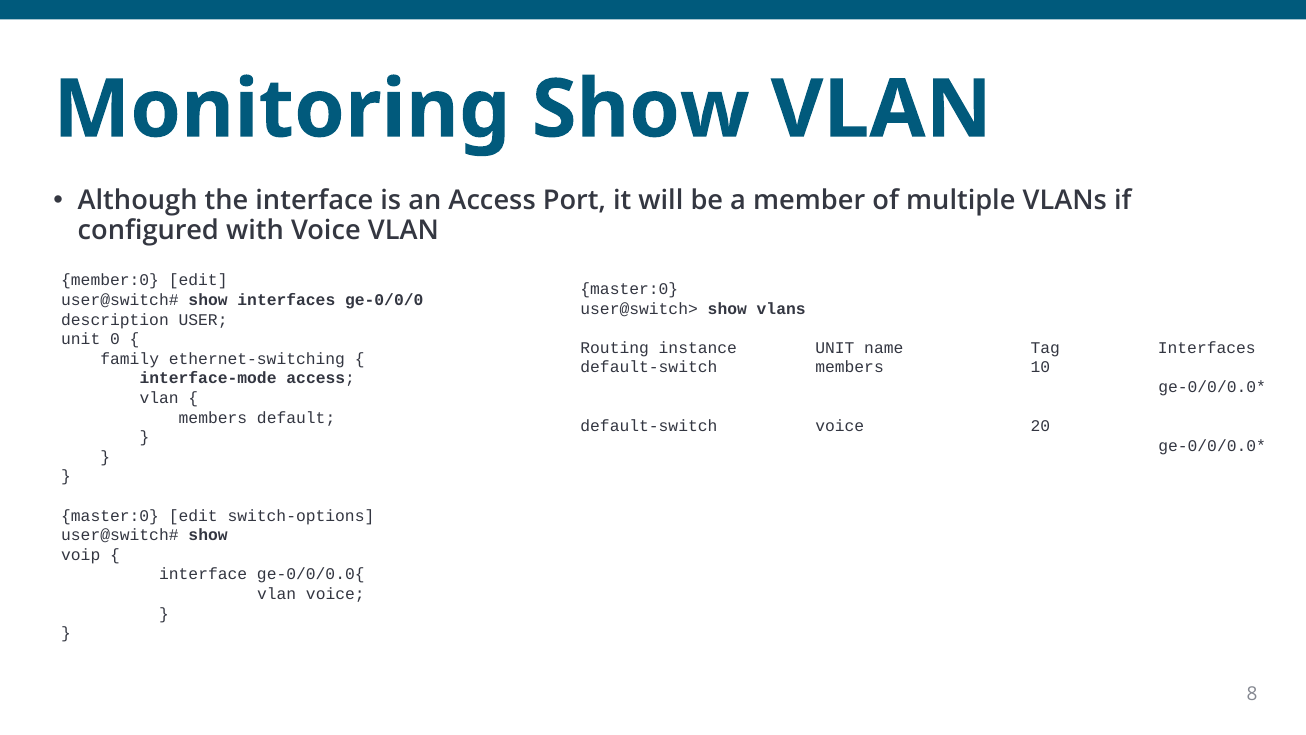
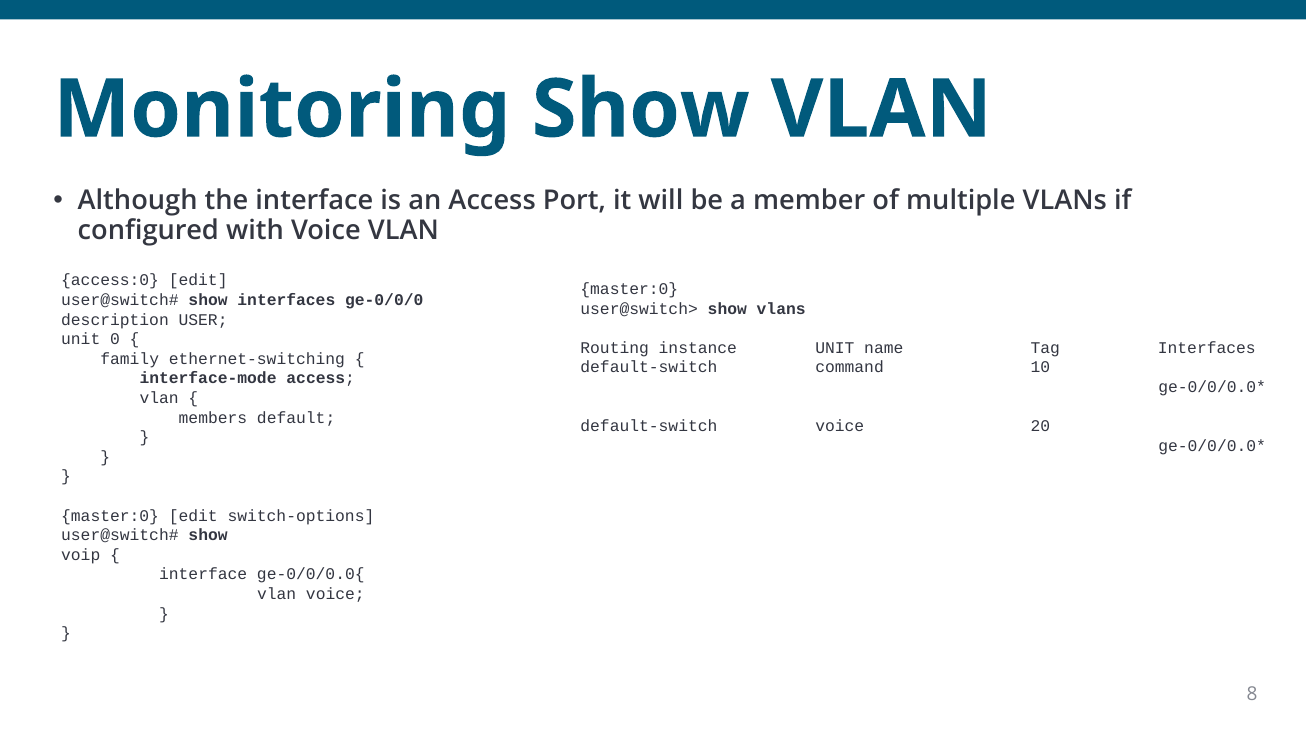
member:0: member:0 -> access:0
default-switch members: members -> command
